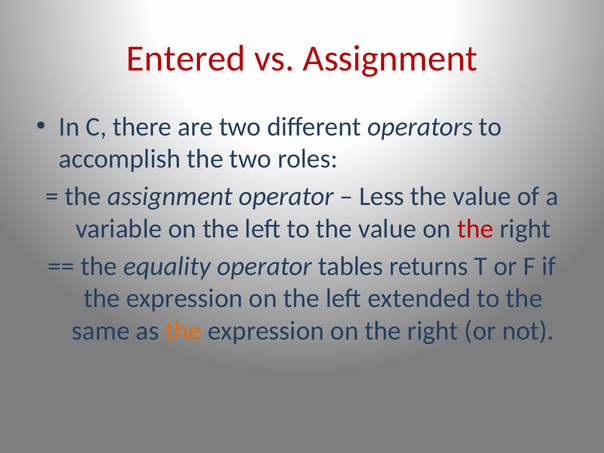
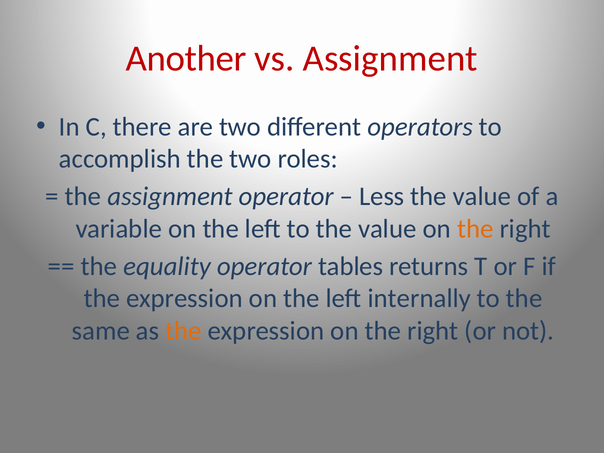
Entered: Entered -> Another
the at (475, 229) colour: red -> orange
extended: extended -> internally
